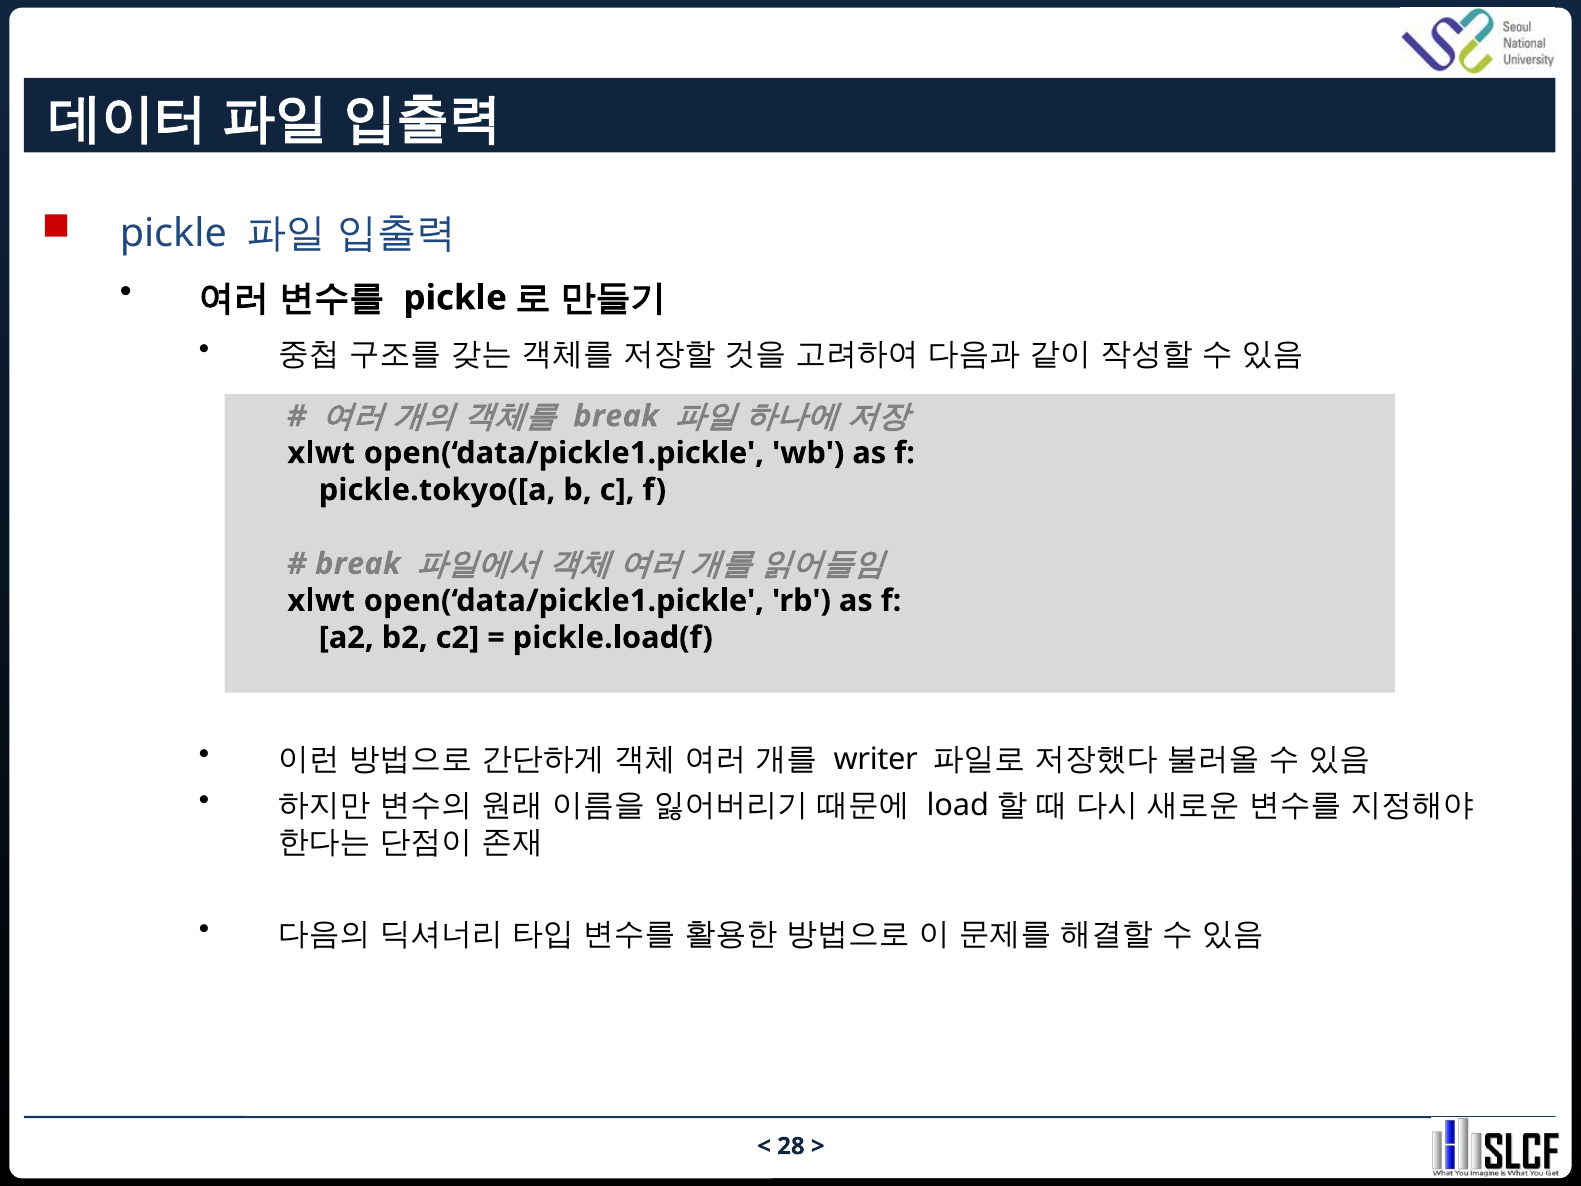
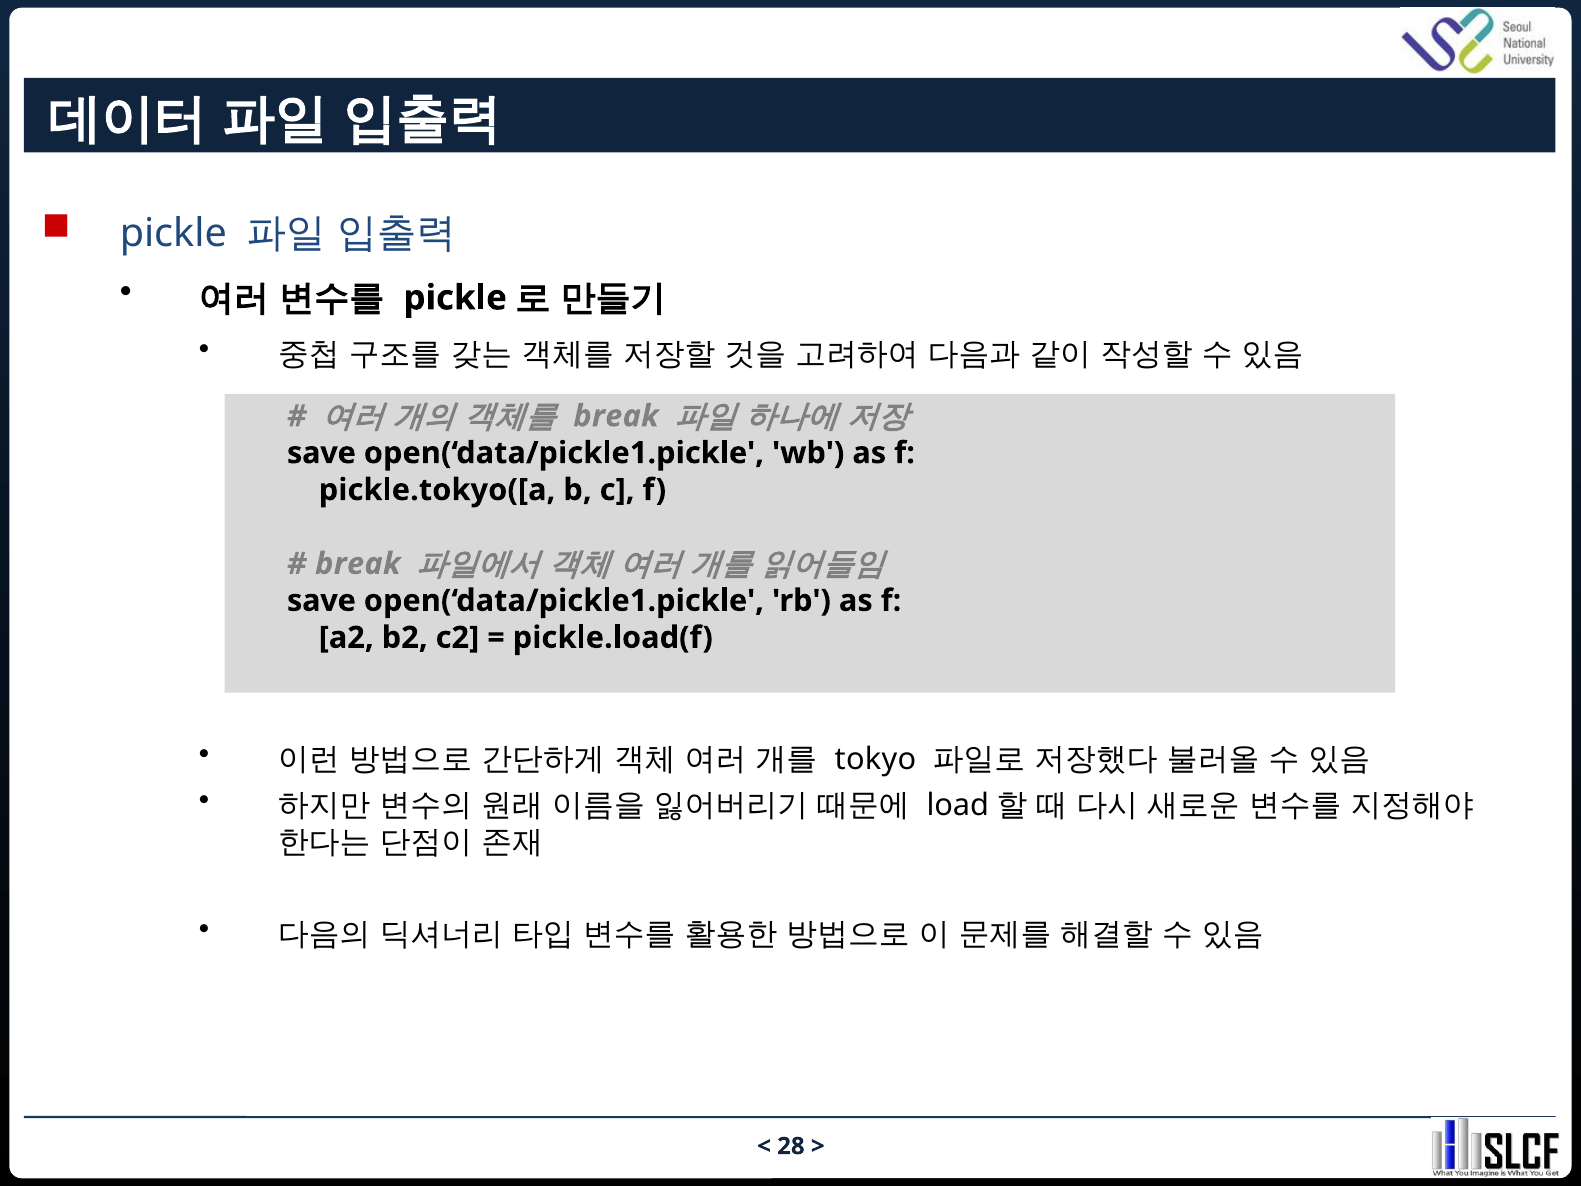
xlwt at (321, 453): xlwt -> save
xlwt at (321, 601): xlwt -> save
writer: writer -> tokyo
